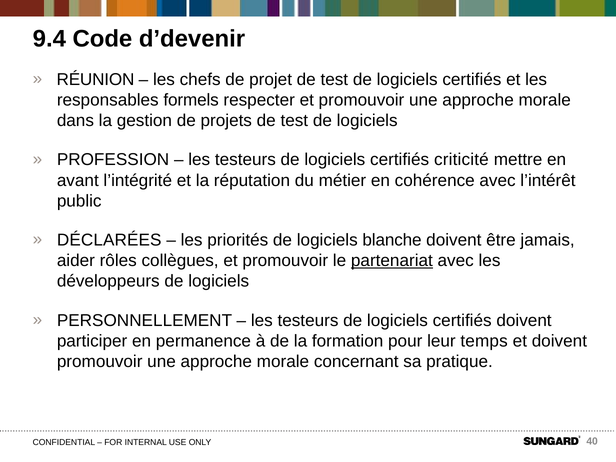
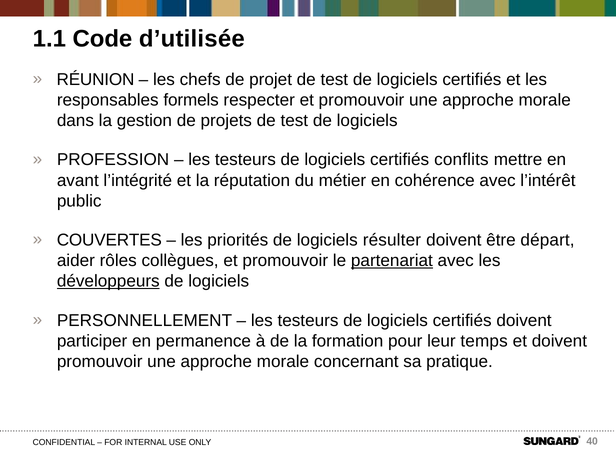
9.4: 9.4 -> 1.1
d’devenir: d’devenir -> d’utilisée
criticité: criticité -> conflits
DÉCLARÉES: DÉCLARÉES -> COUVERTES
blanche: blanche -> résulter
jamais: jamais -> départ
développeurs underline: none -> present
